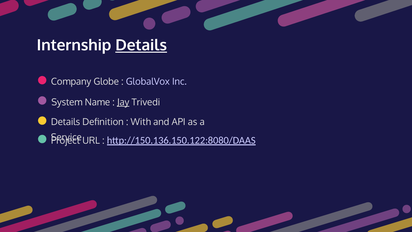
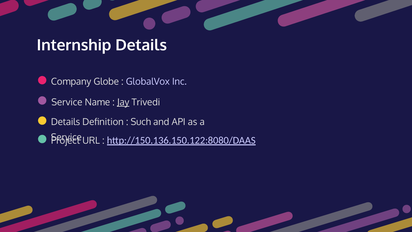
Details at (141, 45) underline: present -> none
System at (67, 102): System -> Service
With: With -> Such
